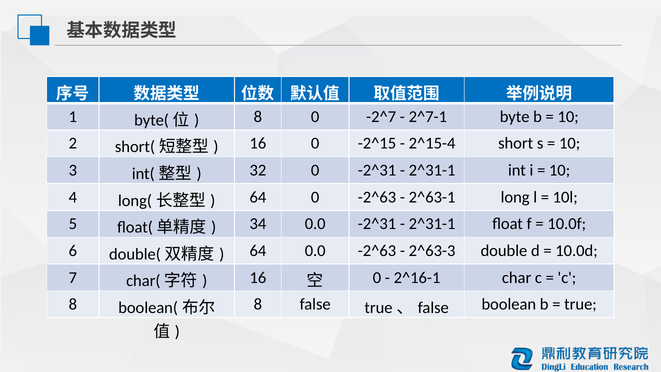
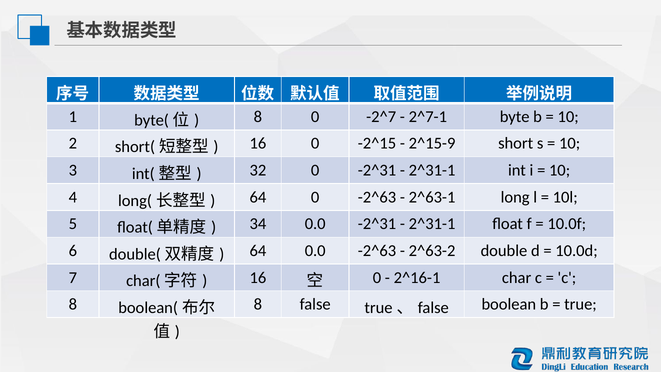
2^15-4: 2^15-4 -> 2^15-9
2^63-3: 2^63-3 -> 2^63-2
